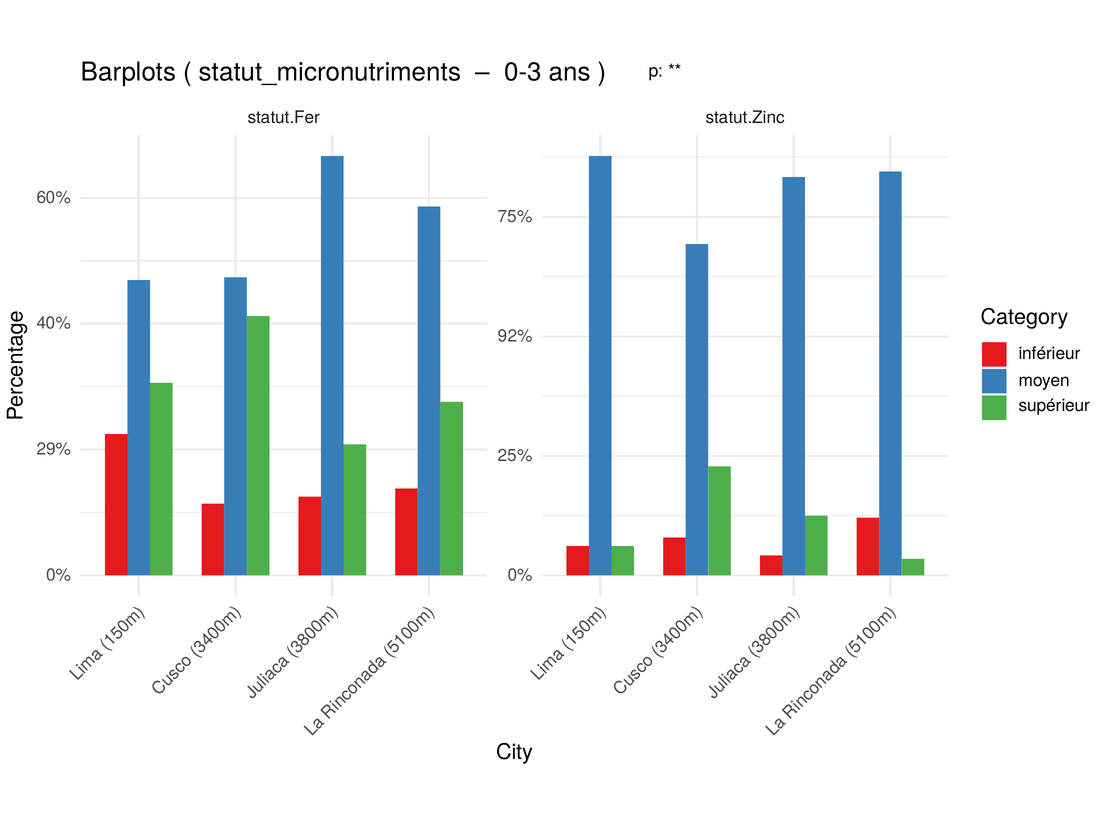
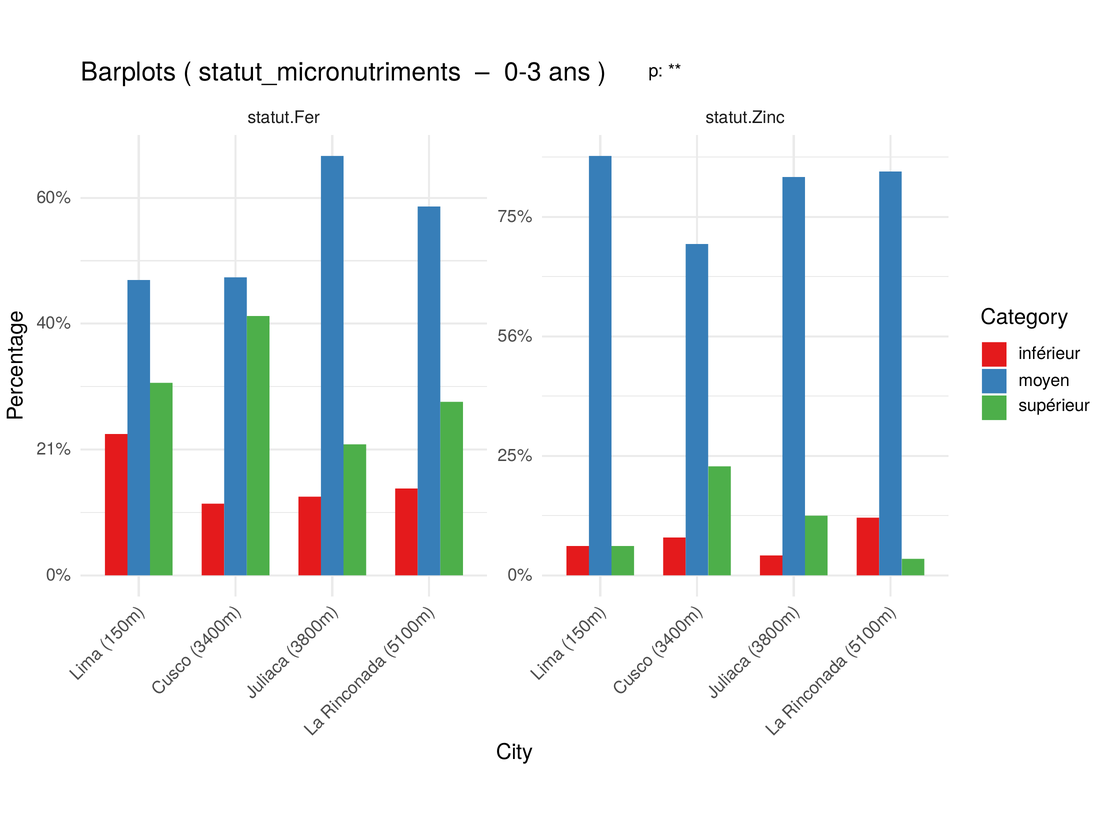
92%: 92% -> 56%
29%: 29% -> 21%
